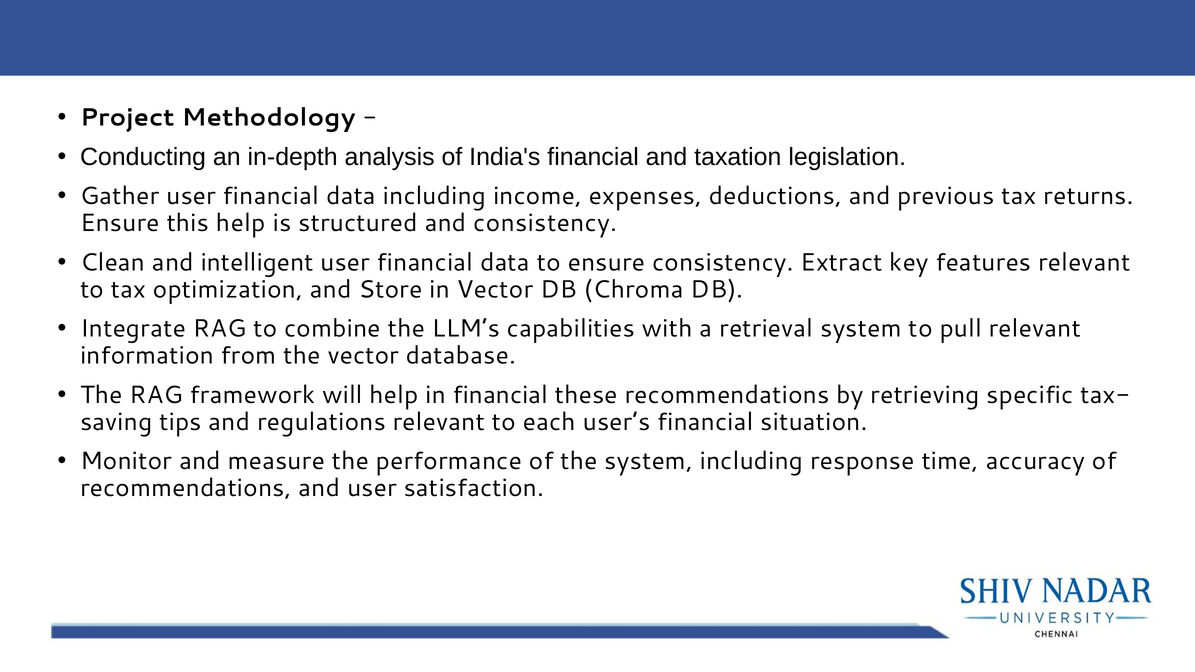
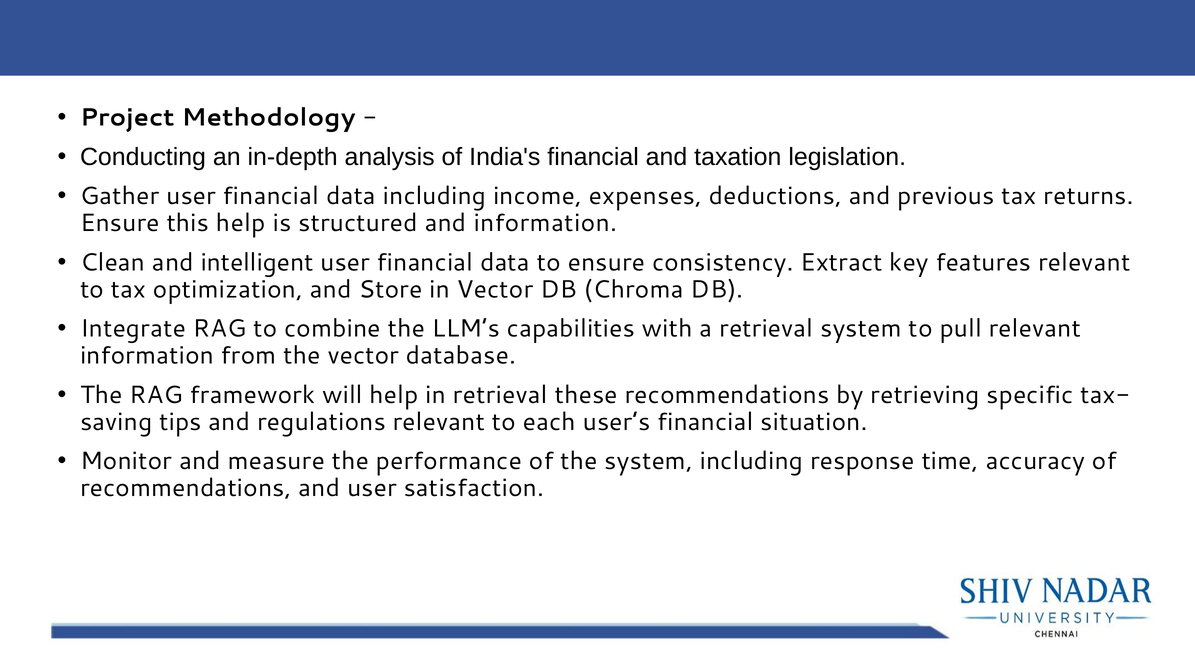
and consistency: consistency -> information
in financial: financial -> retrieval
